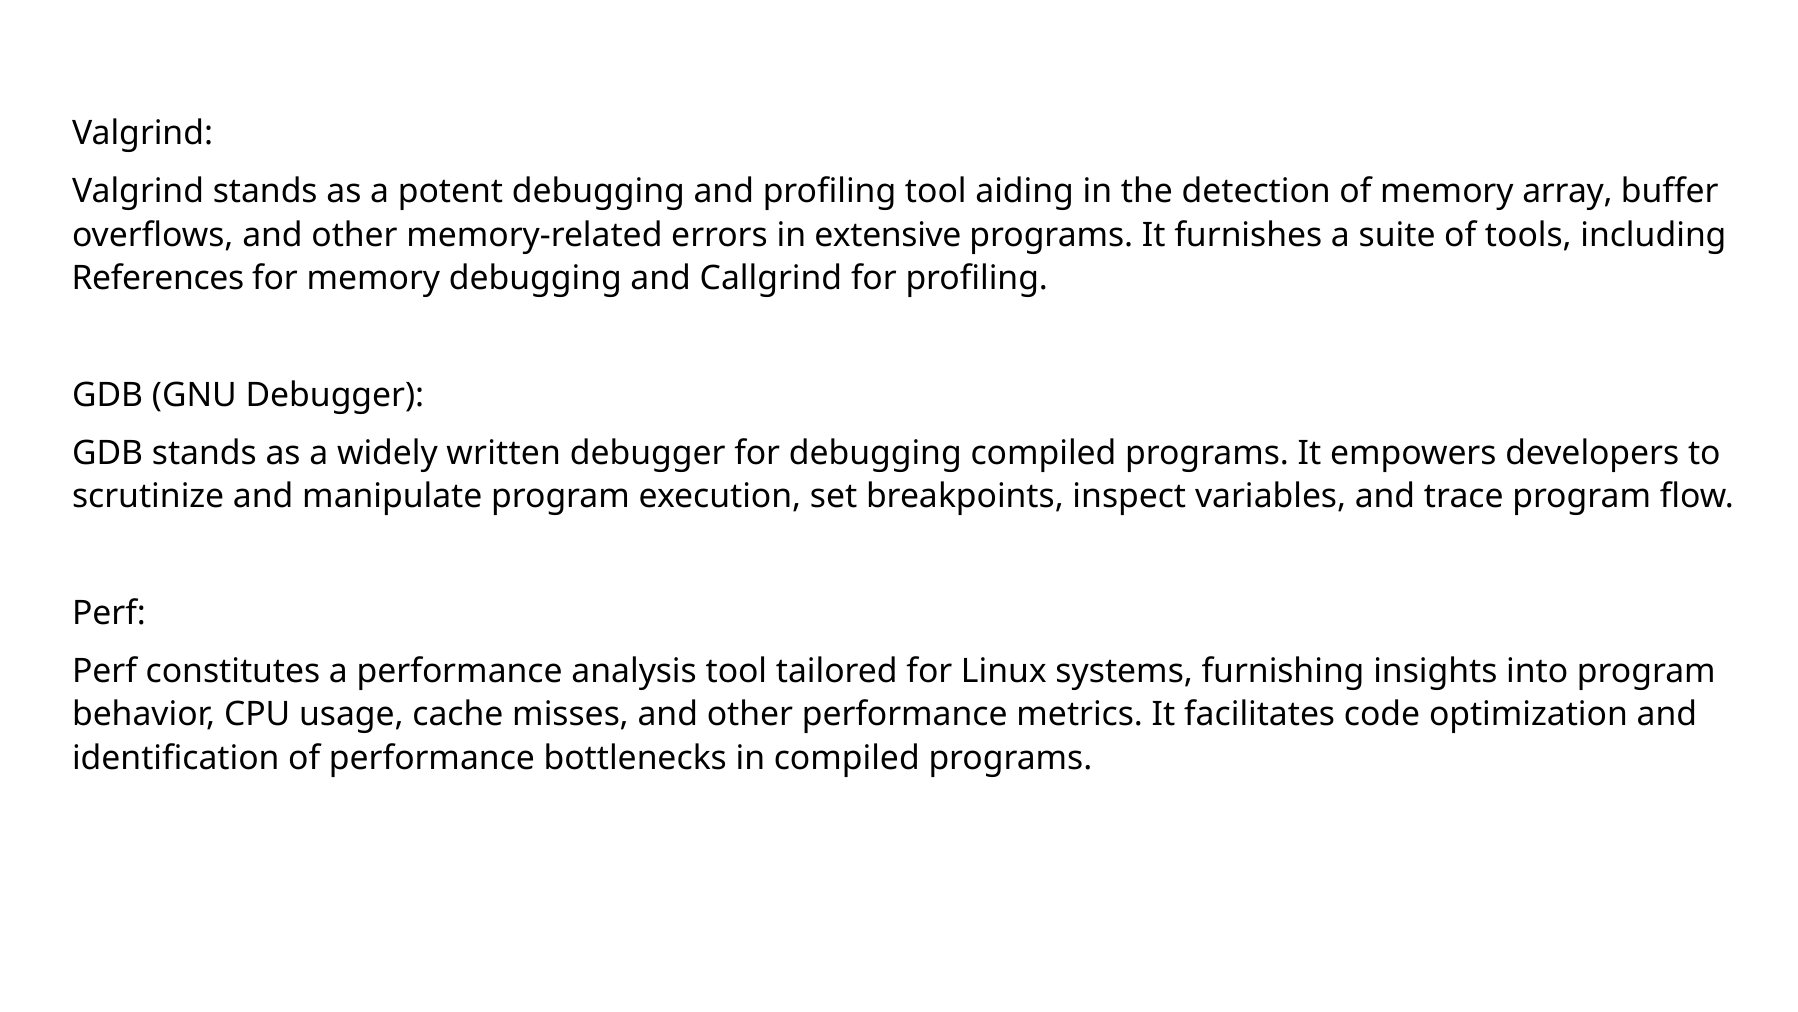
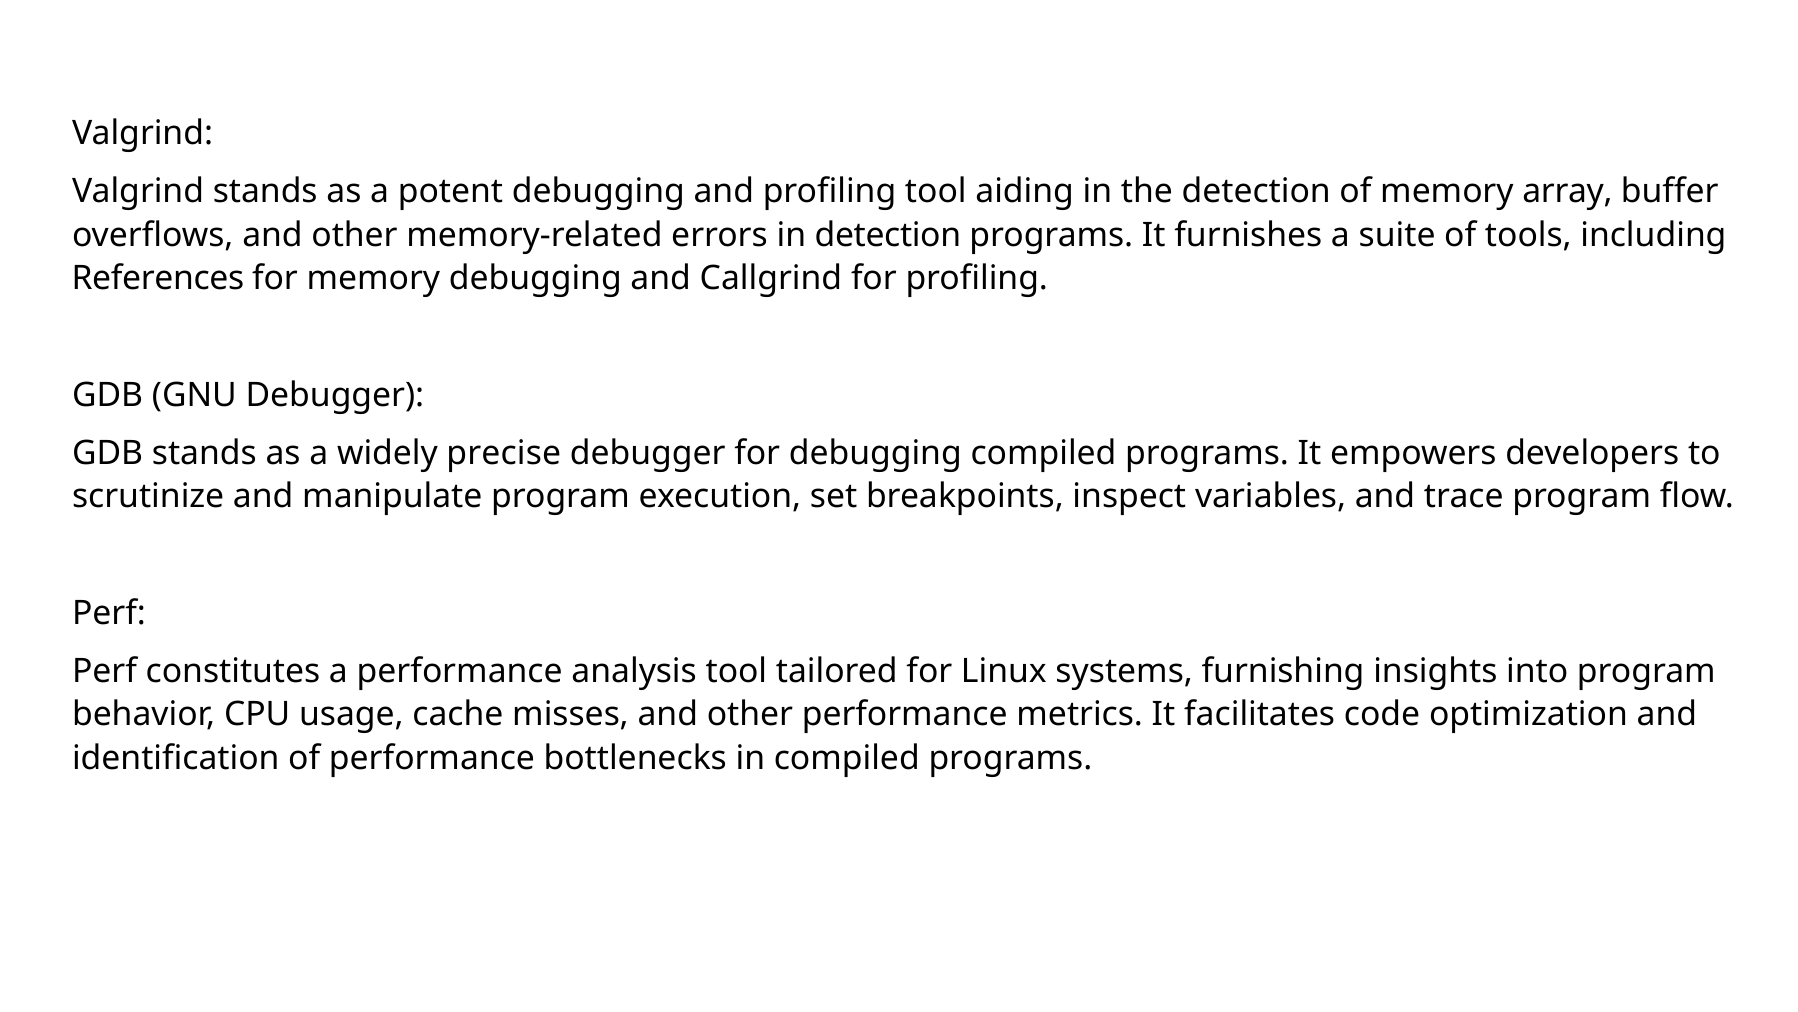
in extensive: extensive -> detection
written: written -> precise
